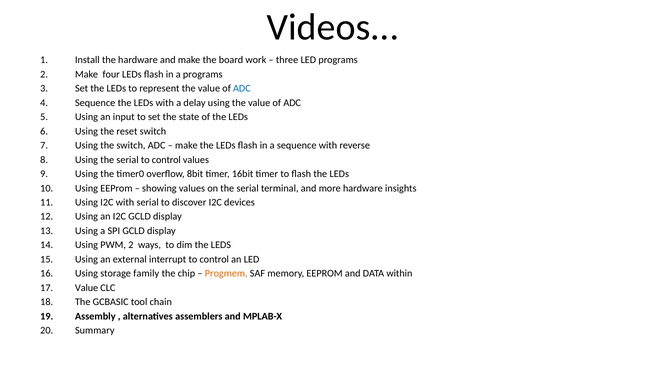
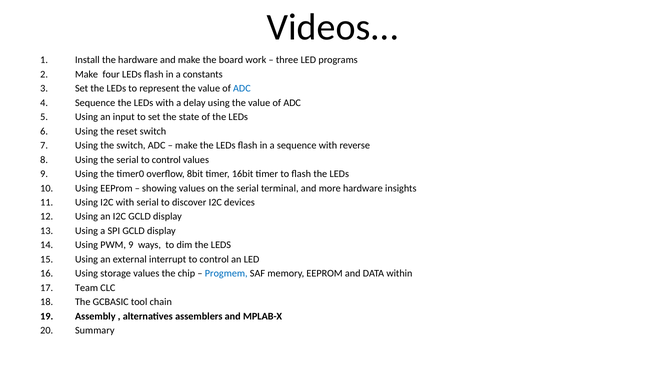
a programs: programs -> constants
PWM 2: 2 -> 9
storage family: family -> values
Progmem colour: orange -> blue
Value at (87, 288): Value -> Team
